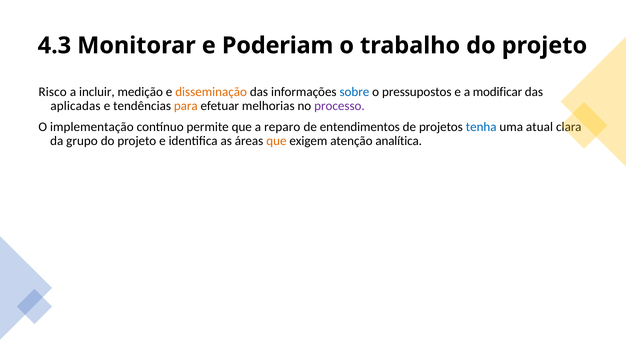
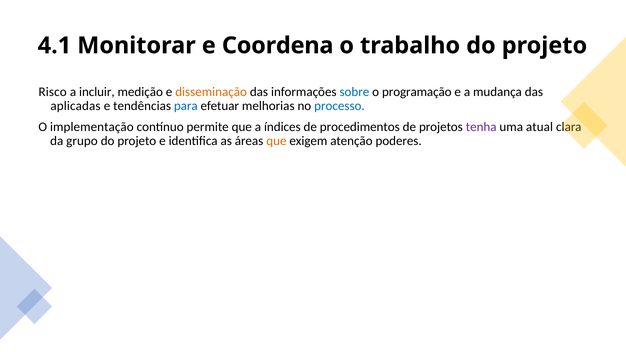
4.3: 4.3 -> 4.1
Poderiam: Poderiam -> Coordena
pressupostos: pressupostos -> programação
modificar: modificar -> mudança
para colour: orange -> blue
processo colour: purple -> blue
reparo: reparo -> índices
entendimentos: entendimentos -> procedimentos
tenha colour: blue -> purple
analítica: analítica -> poderes
